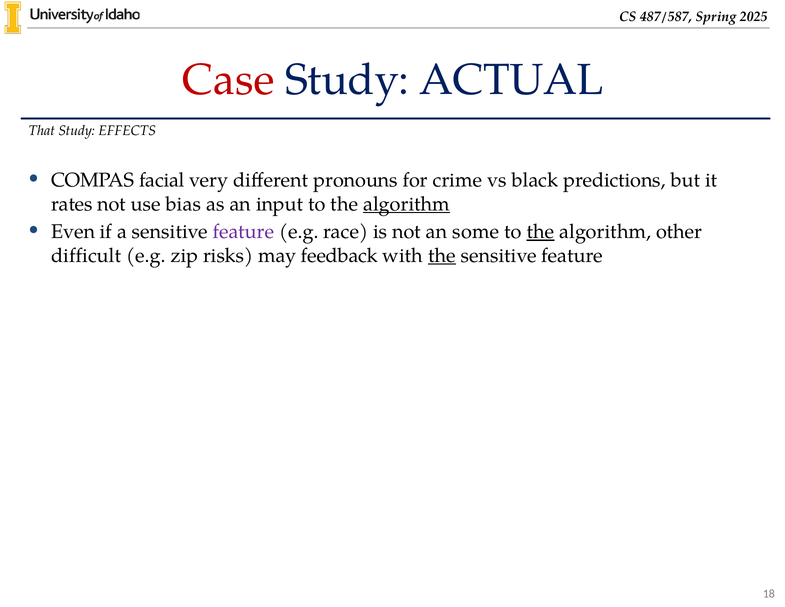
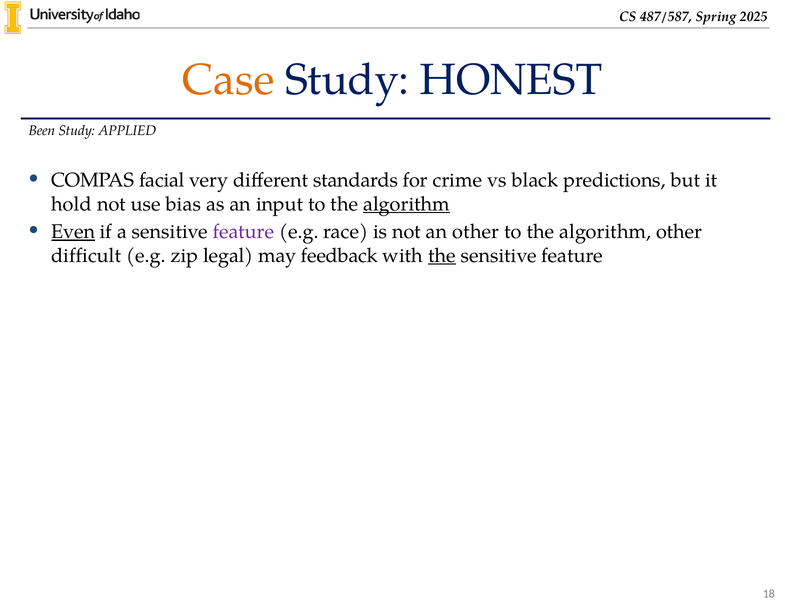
Case colour: red -> orange
ACTUAL: ACTUAL -> HONEST
That: That -> Been
EFFECTS: EFFECTS -> APPLIED
pronouns: pronouns -> standards
rates: rates -> hold
Even underline: none -> present
an some: some -> other
the at (540, 232) underline: present -> none
risks: risks -> legal
